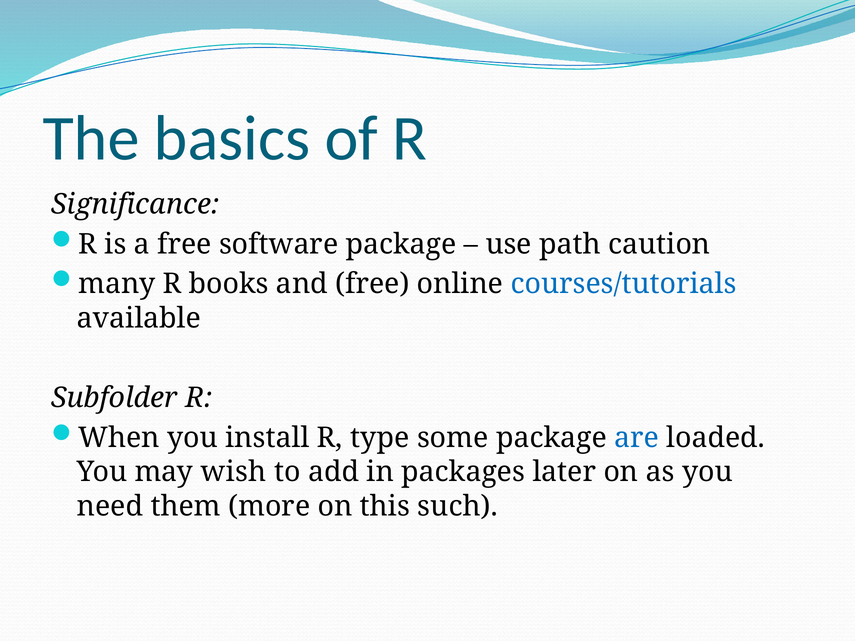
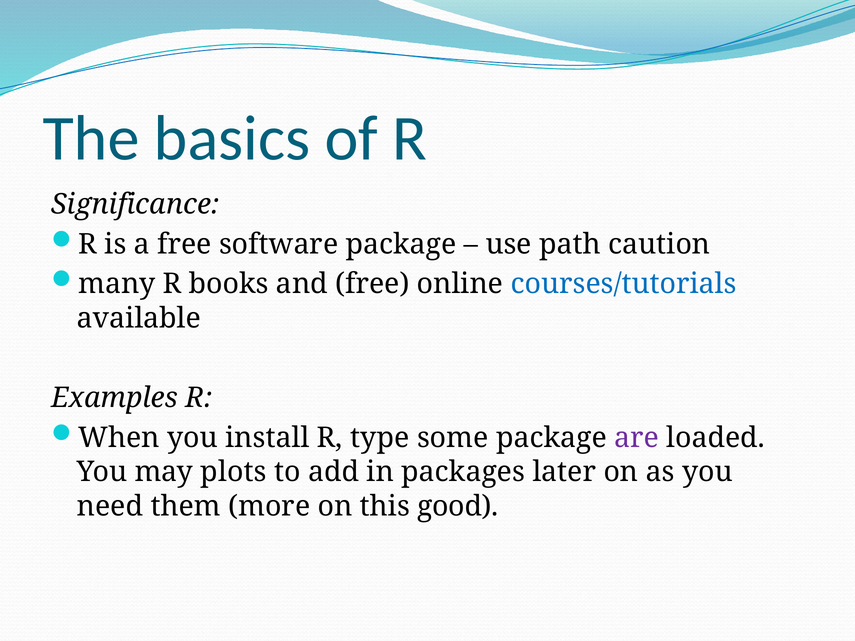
Subfolder: Subfolder -> Examples
are colour: blue -> purple
wish: wish -> plots
such: such -> good
